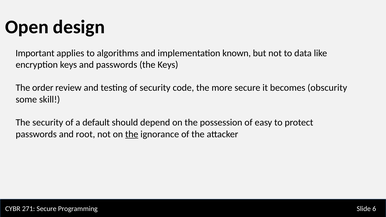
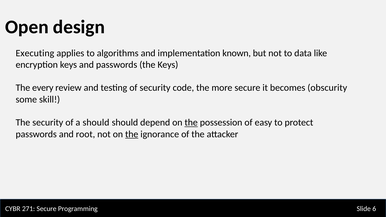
Important: Important -> Executing
order: order -> every
a default: default -> should
the at (191, 123) underline: none -> present
